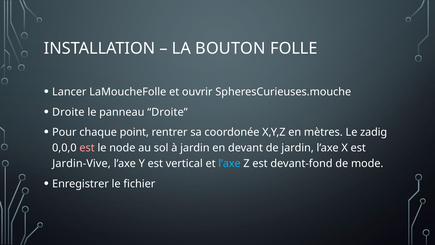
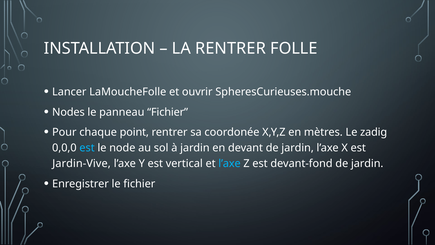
LA BOUTON: BOUTON -> RENTRER
Droite at (68, 112): Droite -> Nodes
panneau Droite: Droite -> Fichier
est at (87, 148) colour: pink -> light blue
devant-fond de mode: mode -> jardin
